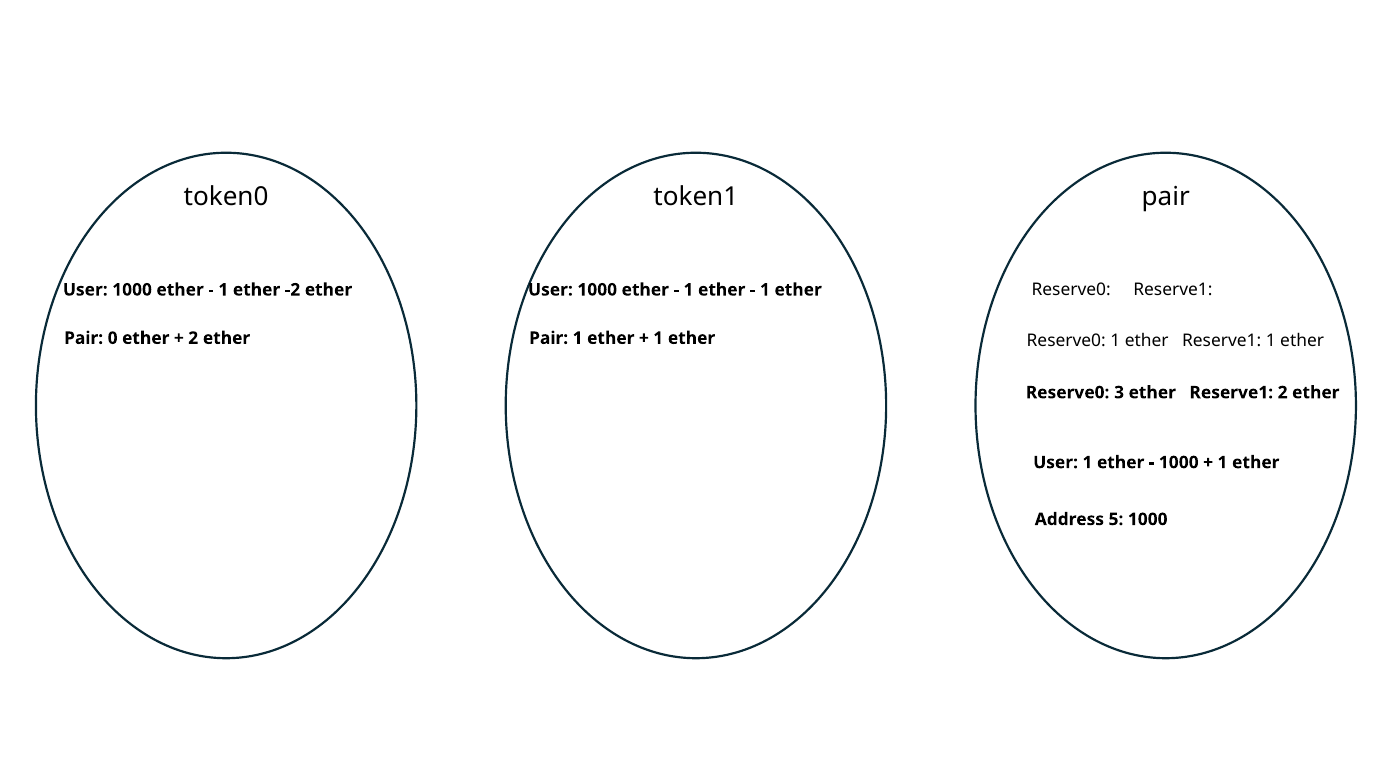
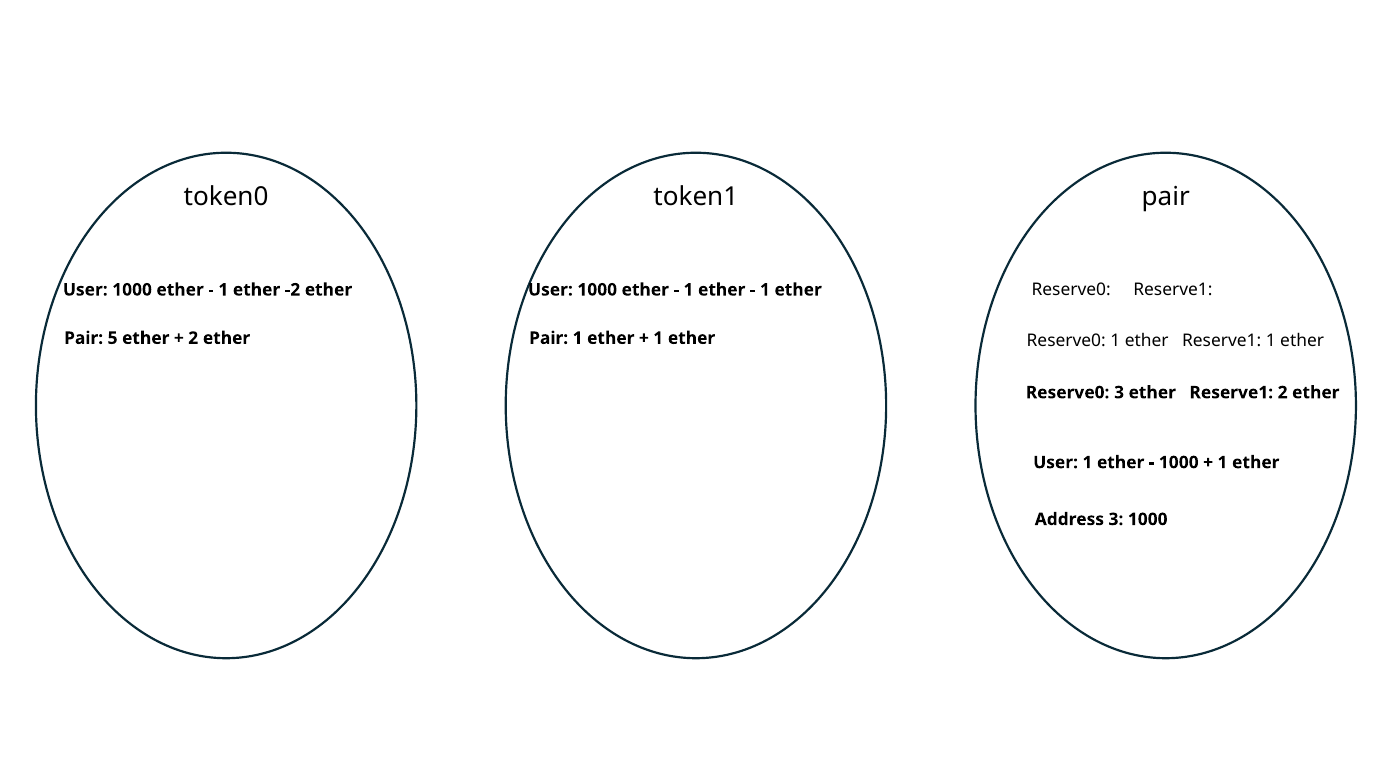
0: 0 -> 5
Address 5: 5 -> 3
